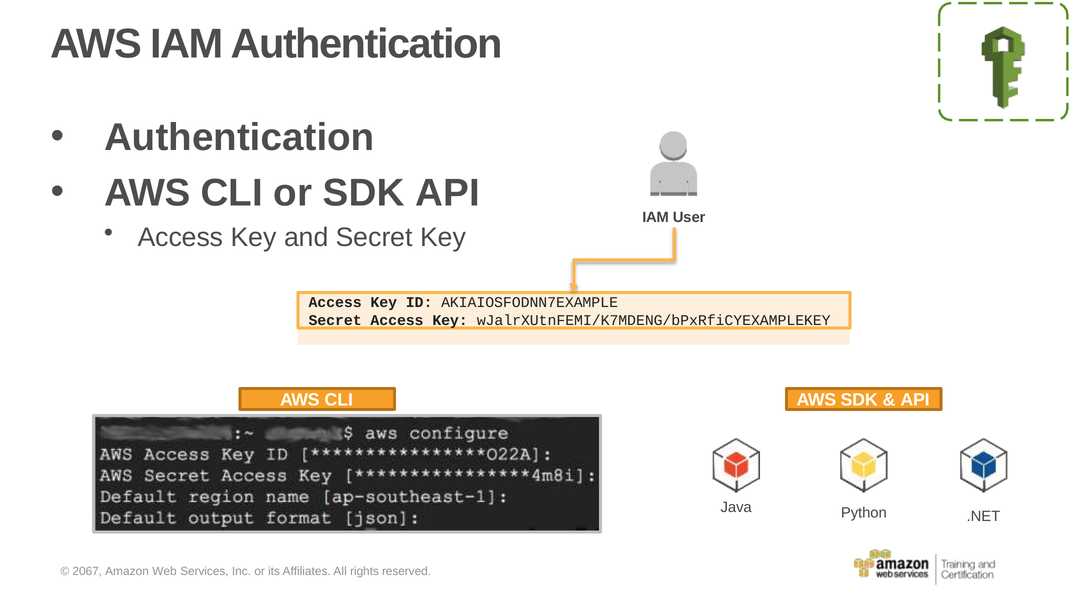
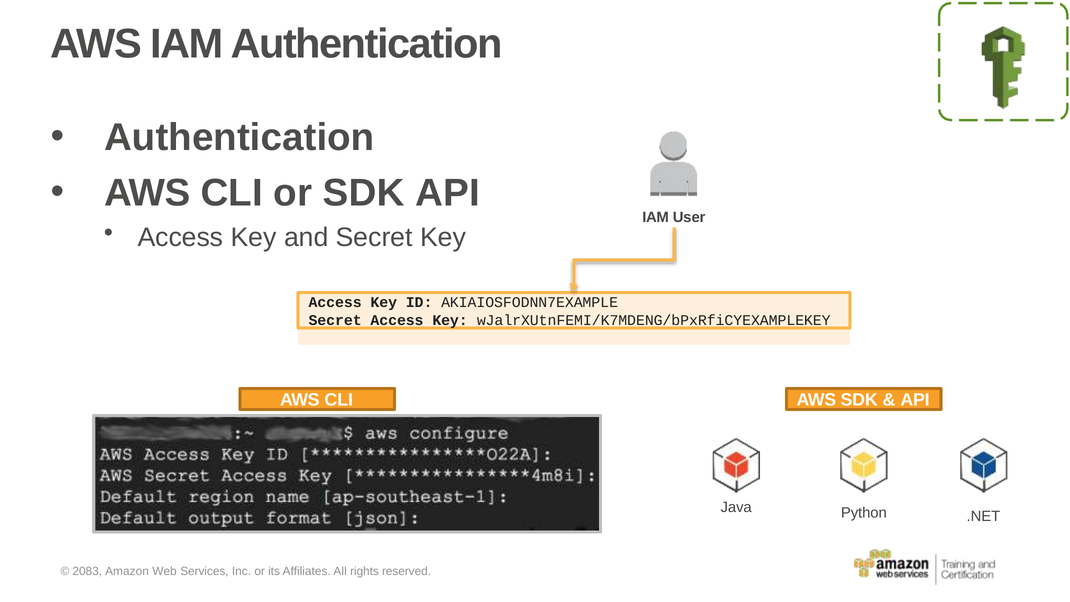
2067: 2067 -> 2083
